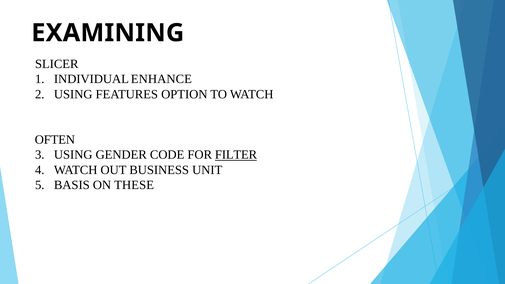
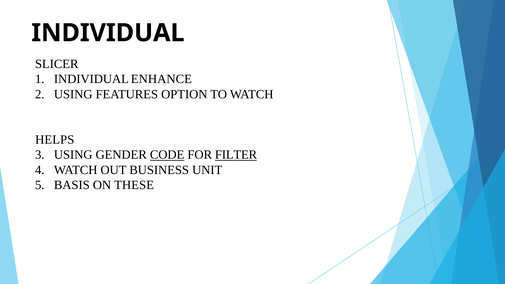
EXAMINING at (108, 33): EXAMINING -> INDIVIDUAL
OFTEN: OFTEN -> HELPS
CODE underline: none -> present
